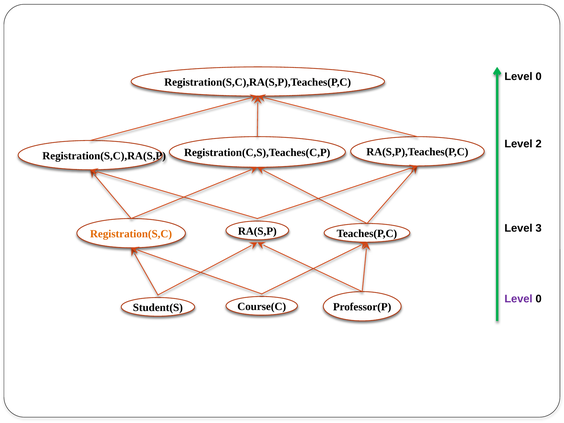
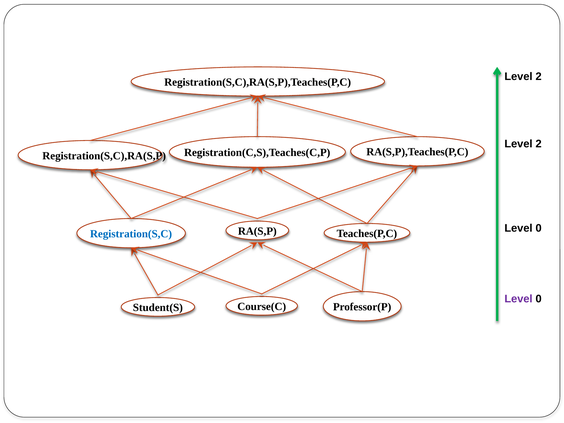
0 at (539, 77): 0 -> 2
3 at (539, 228): 3 -> 0
Registration(S,C colour: orange -> blue
